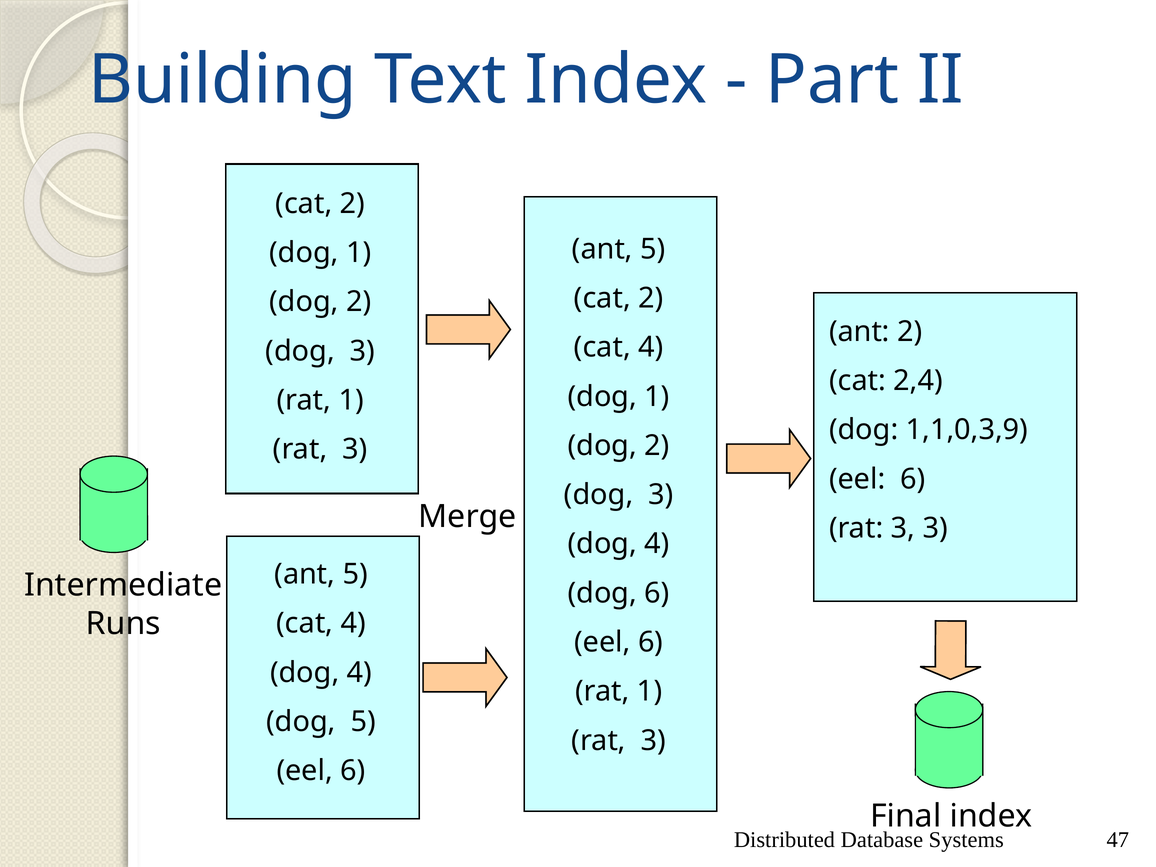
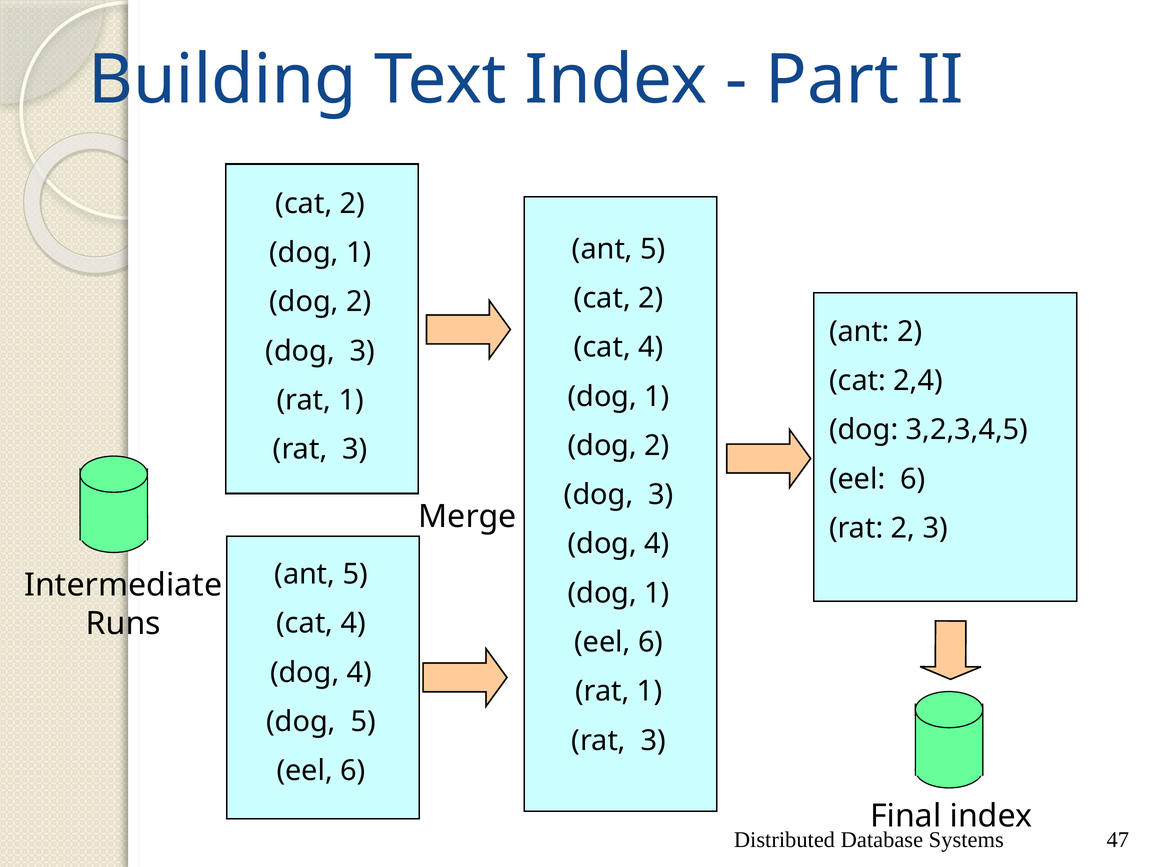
1,1,0,3,9: 1,1,0,3,9 -> 3,2,3,4,5
3 at (903, 528): 3 -> 2
6 at (657, 593): 6 -> 1
